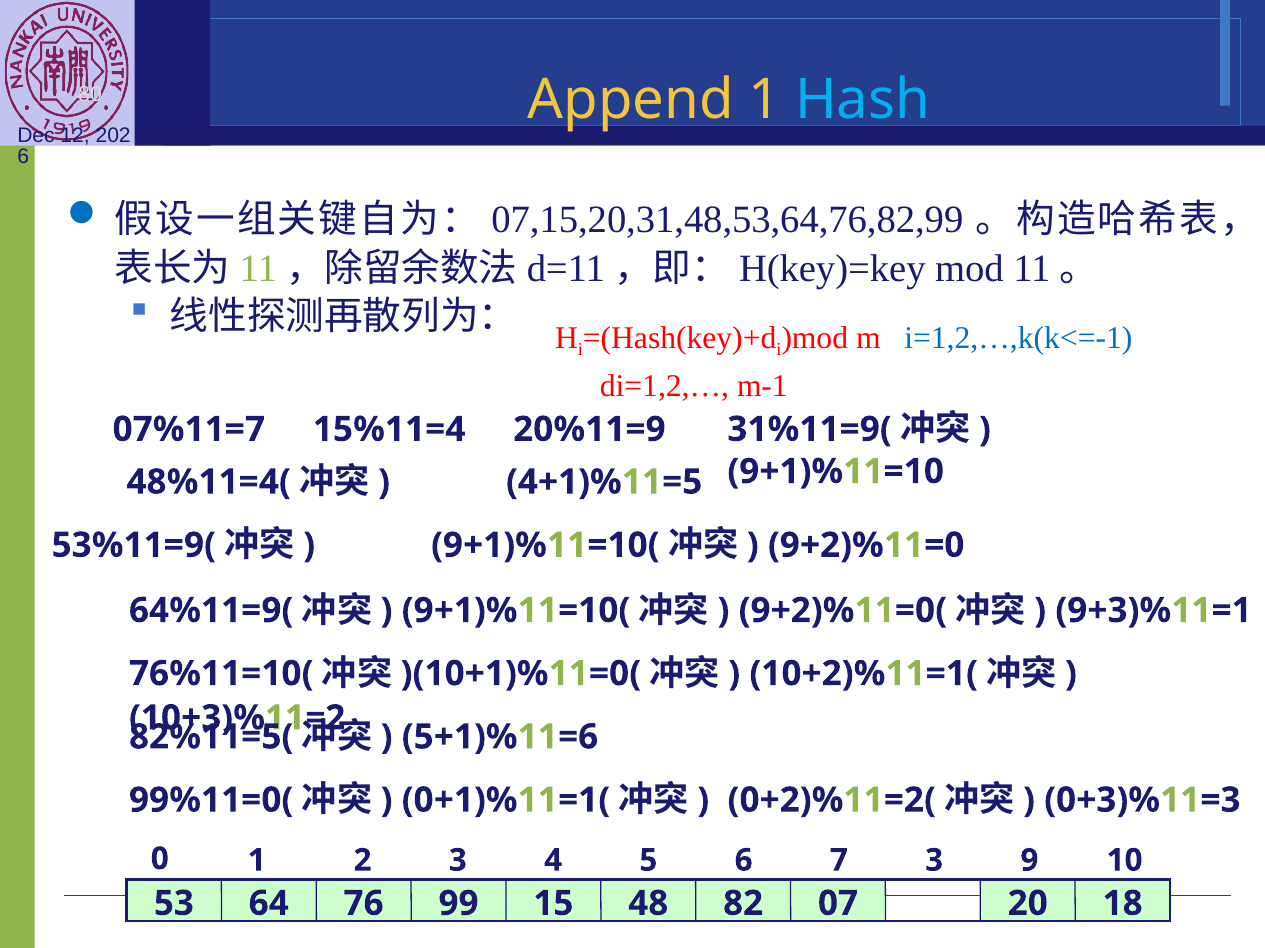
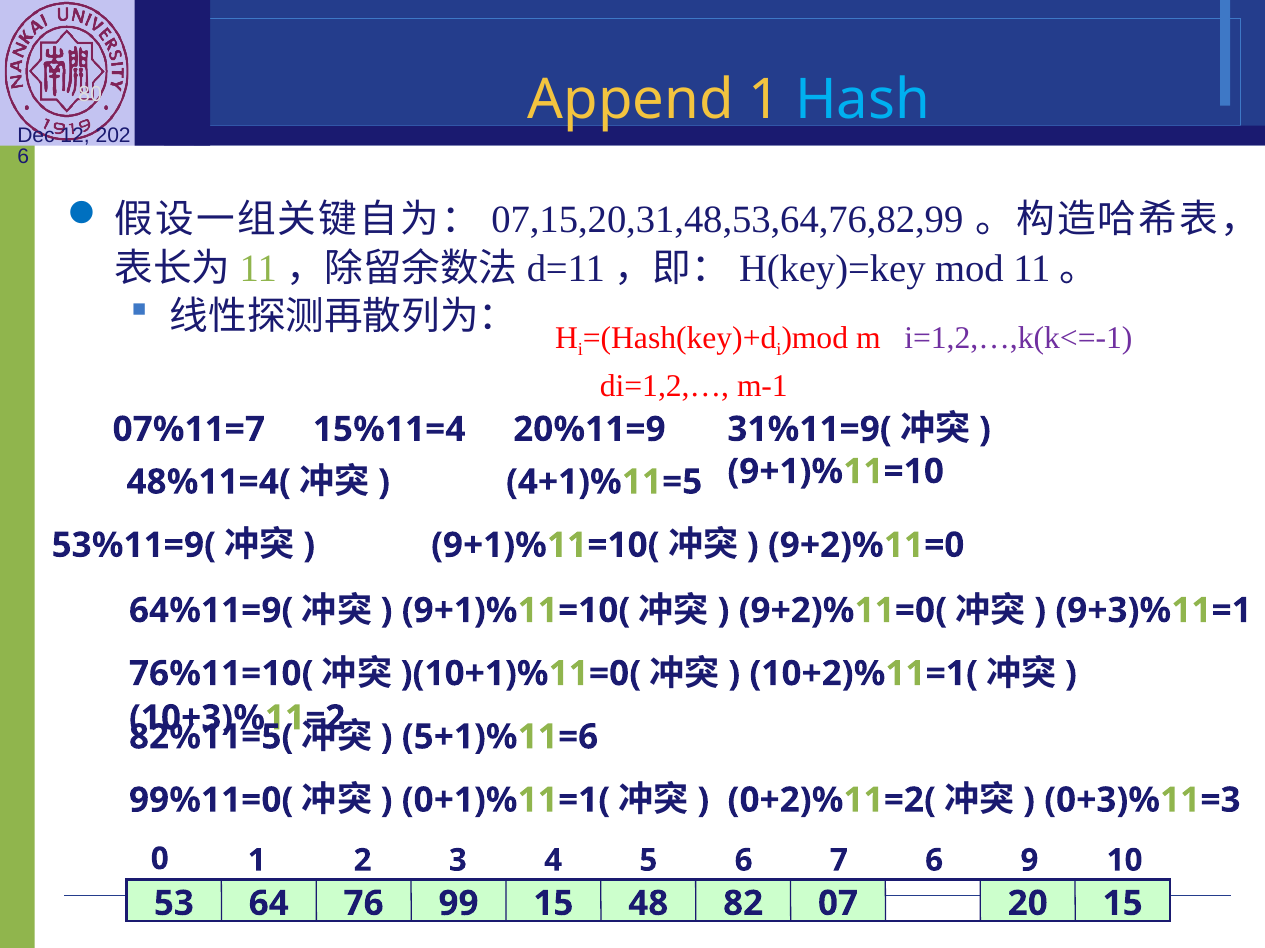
i=1,2,…,k(k<=-1 colour: blue -> purple
7 3: 3 -> 6
99 18: 18 -> 15
